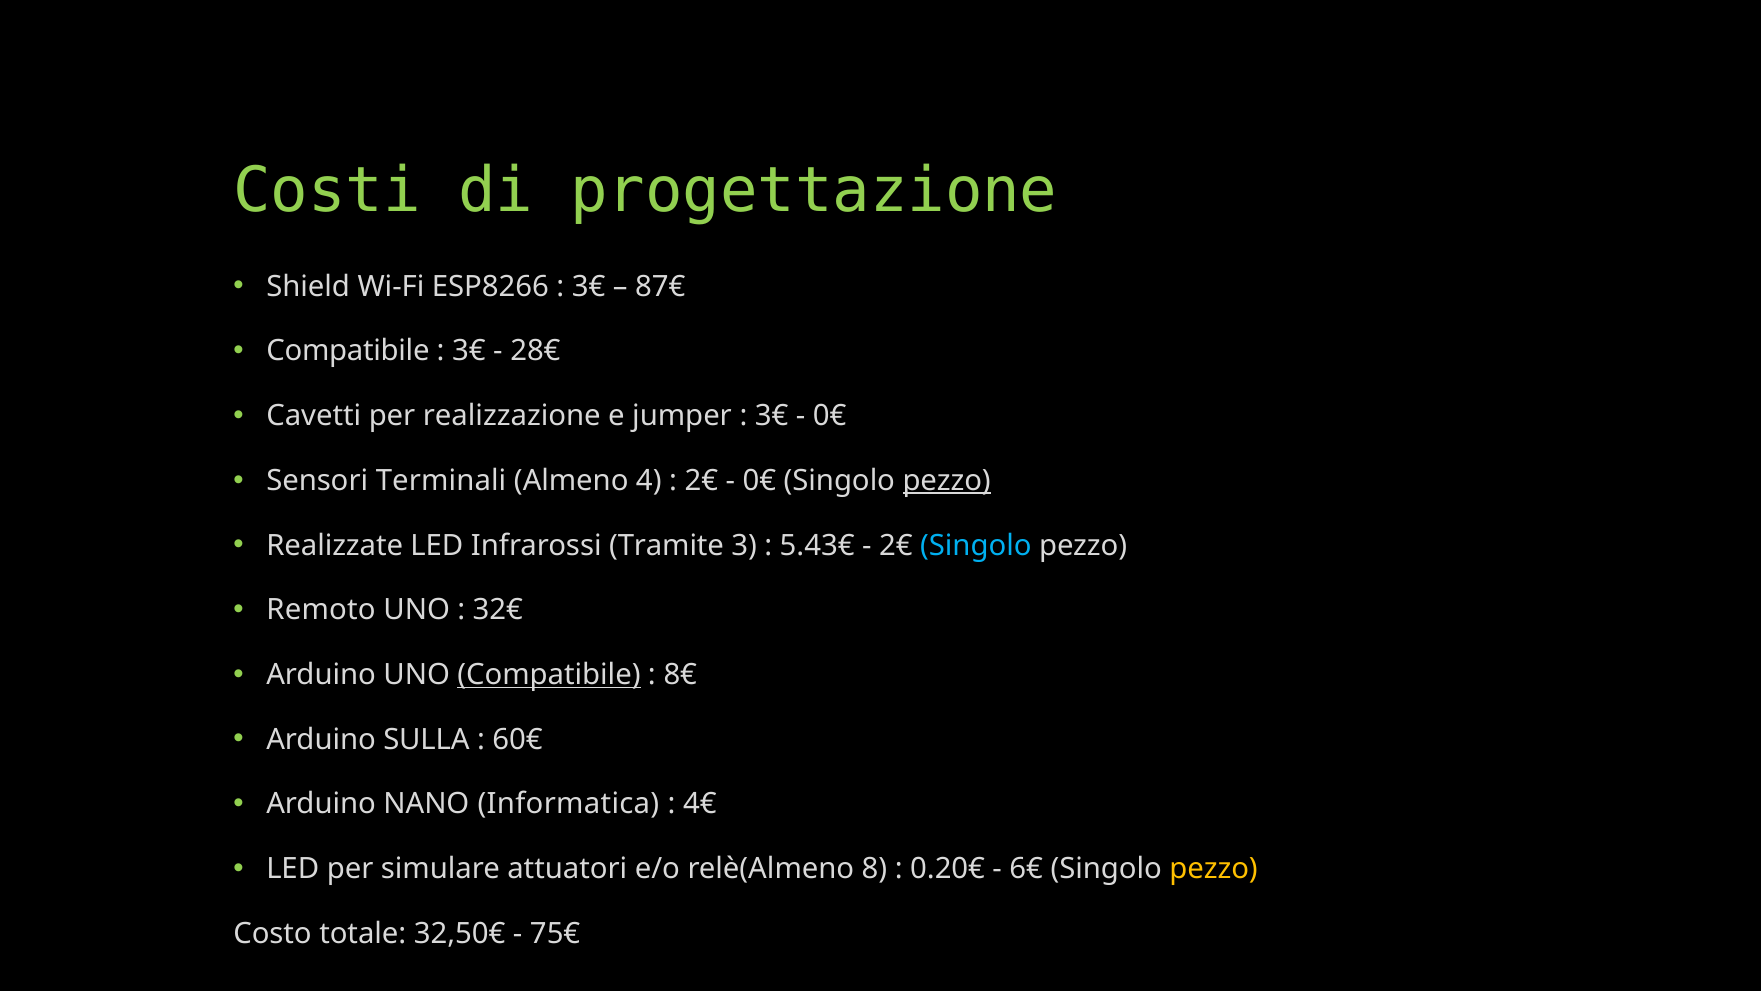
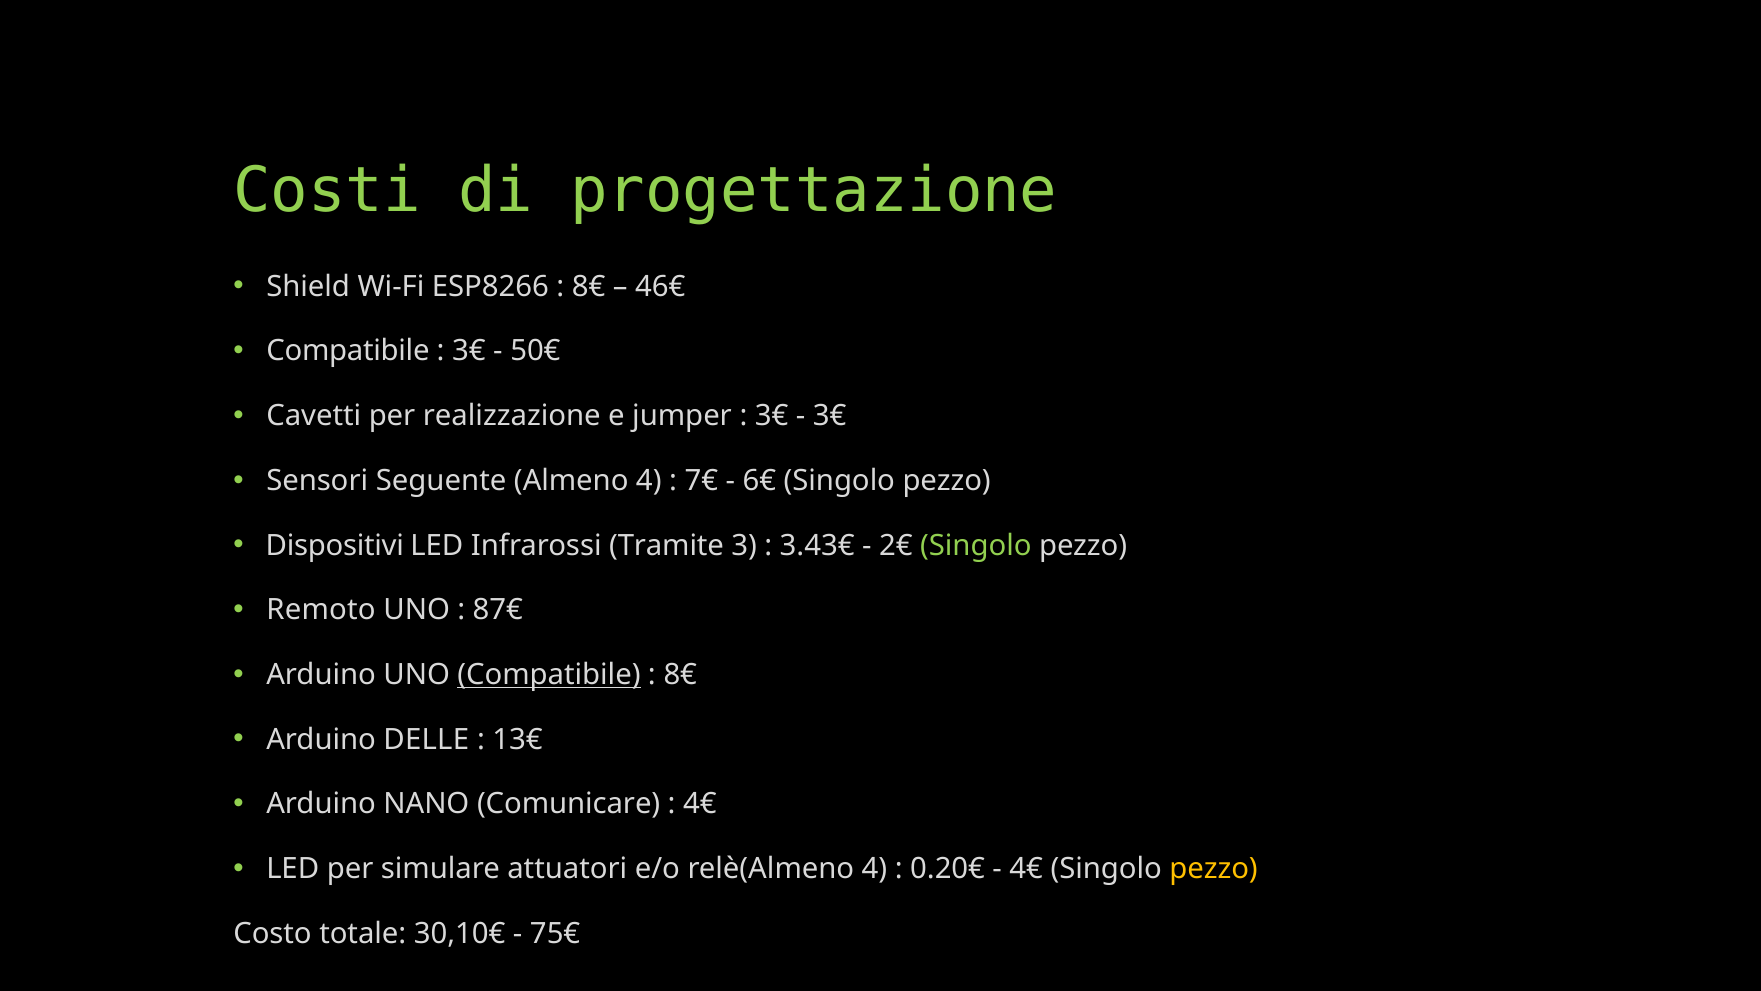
3€ at (589, 286): 3€ -> 8€
87€: 87€ -> 46€
28€: 28€ -> 50€
0€ at (830, 416): 0€ -> 3€
Terminali: Terminali -> Seguente
2€ at (701, 480): 2€ -> 7€
0€ at (759, 480): 0€ -> 6€
pezzo at (947, 480) underline: present -> none
Realizzate: Realizzate -> Dispositivi
5.43€: 5.43€ -> 3.43€
Singolo at (976, 545) colour: light blue -> light green
32€: 32€ -> 87€
SULLA: SULLA -> DELLE
60€: 60€ -> 13€
Informatica: Informatica -> Comunicare
relè(Almeno 8: 8 -> 4
6€ at (1026, 869): 6€ -> 4€
32,50€: 32,50€ -> 30,10€
